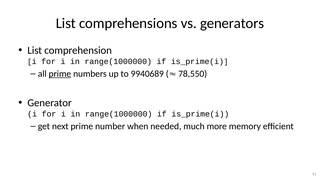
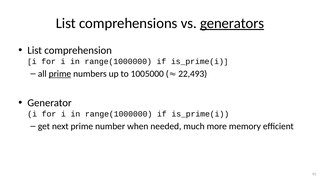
generators underline: none -> present
9940689: 9940689 -> 1005000
78,550: 78,550 -> 22,493
